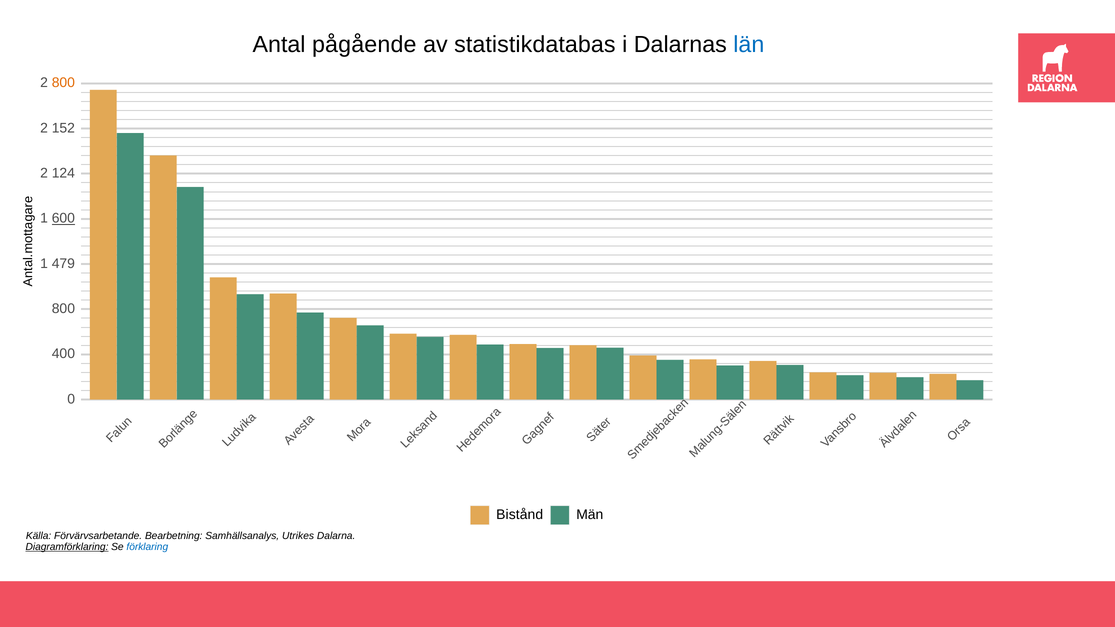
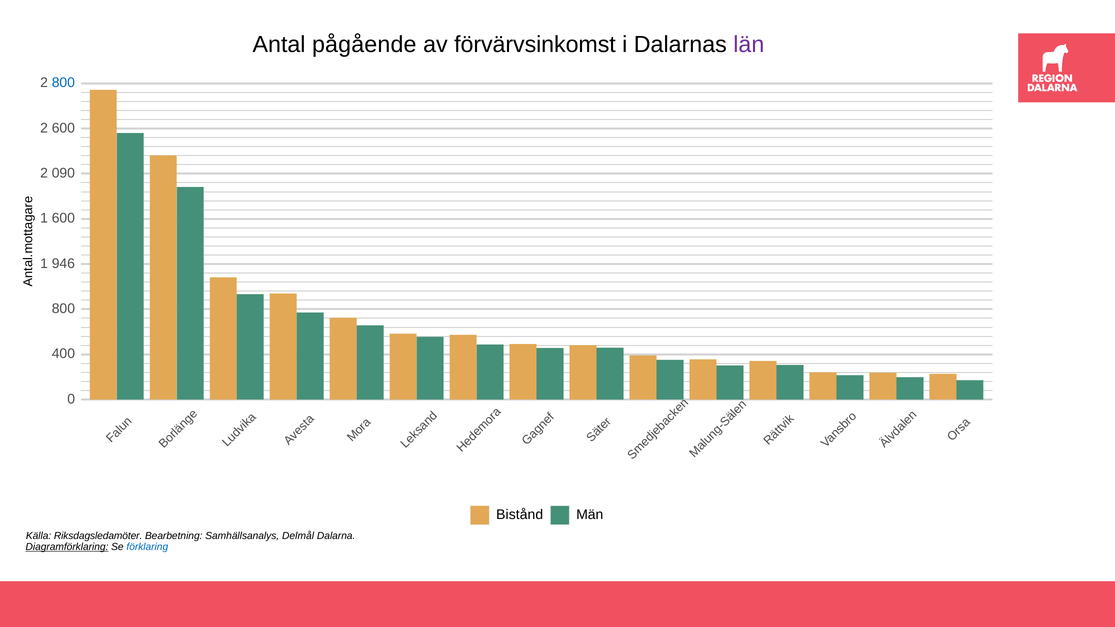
statistikdatabas: statistikdatabas -> förvärvsinkomst
län colour: blue -> purple
800 at (63, 83) colour: orange -> blue
2 152: 152 -> 600
124: 124 -> 090
600 at (63, 218) underline: present -> none
479: 479 -> 946
Förvärvsarbetande: Förvärvsarbetande -> Riksdagsledamöter
Utrikes: Utrikes -> Delmål
